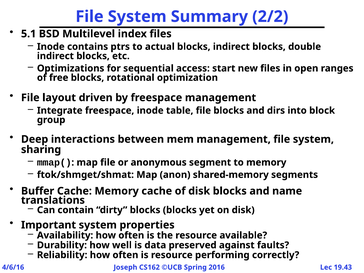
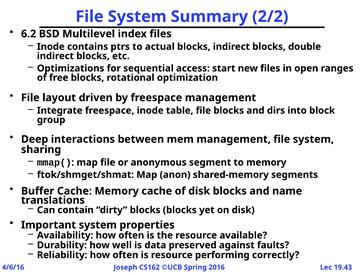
5.1: 5.1 -> 6.2
